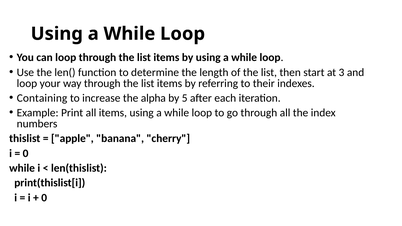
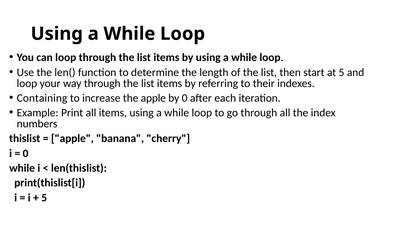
at 3: 3 -> 5
the alpha: alpha -> apple
by 5: 5 -> 0
0 at (44, 198): 0 -> 5
